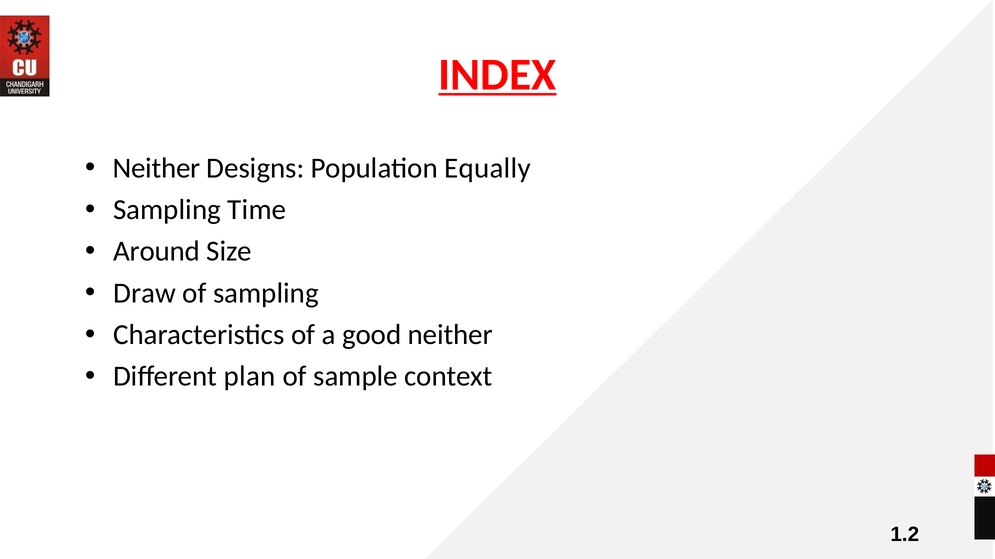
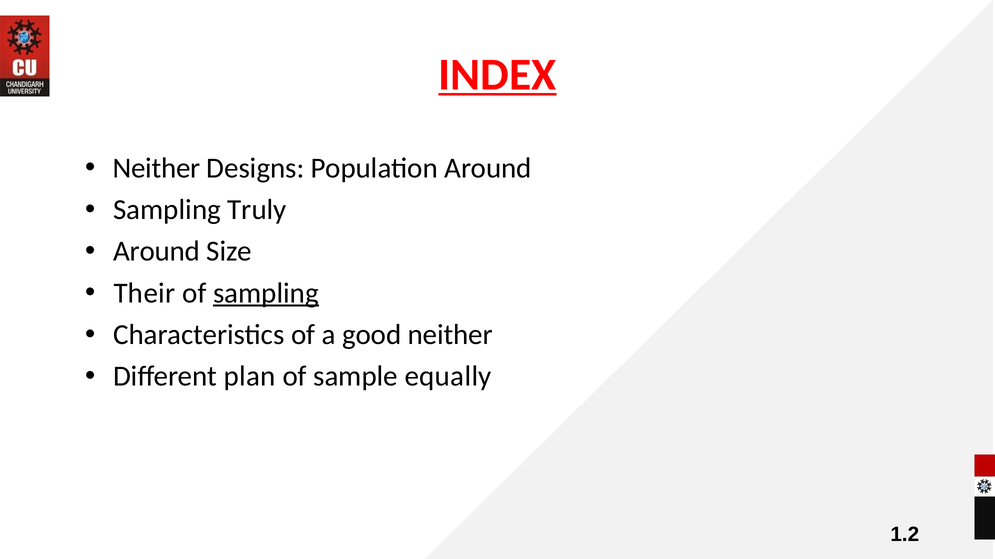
Population Equally: Equally -> Around
Time: Time -> Truly
Draw: Draw -> Their
sampling at (266, 293) underline: none -> present
context: context -> equally
